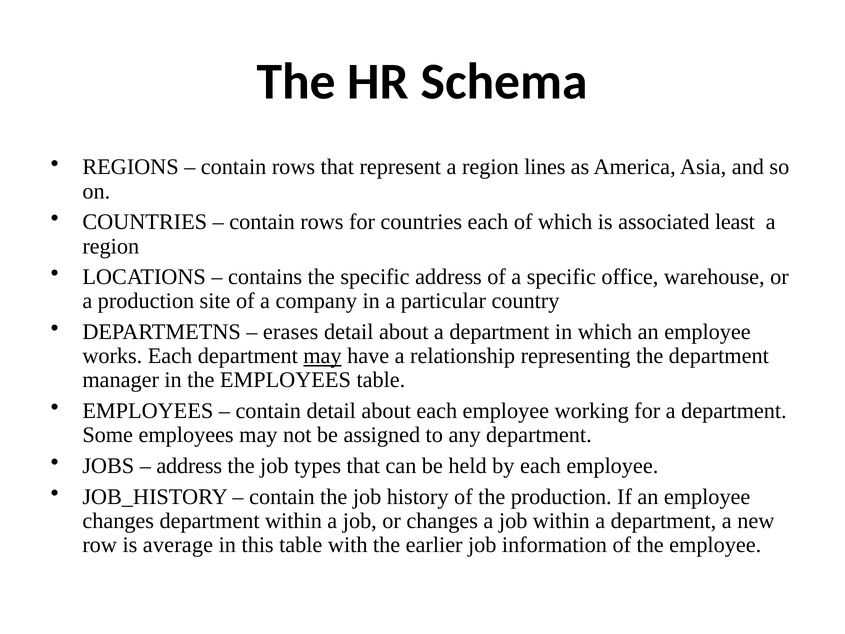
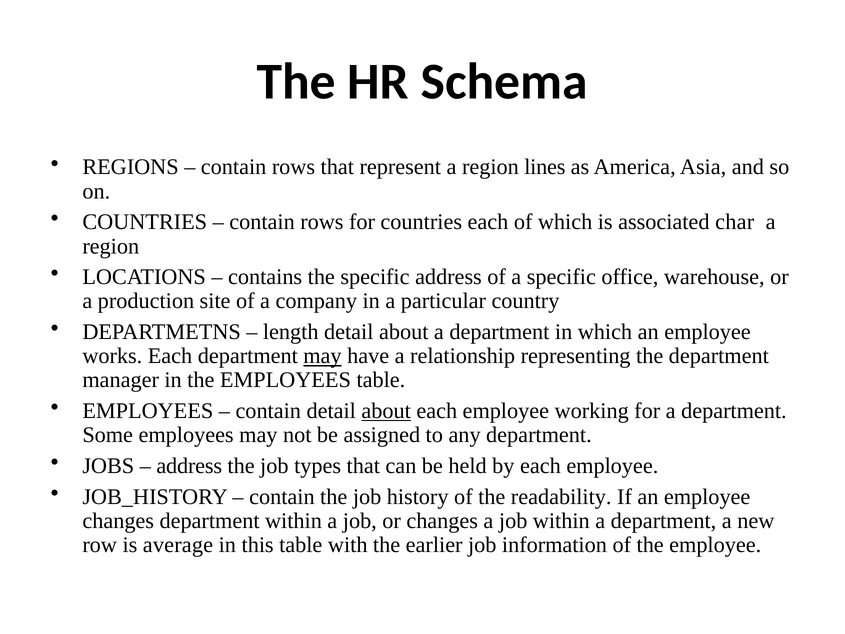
least: least -> char
erases: erases -> length
about at (386, 411) underline: none -> present
the production: production -> readability
